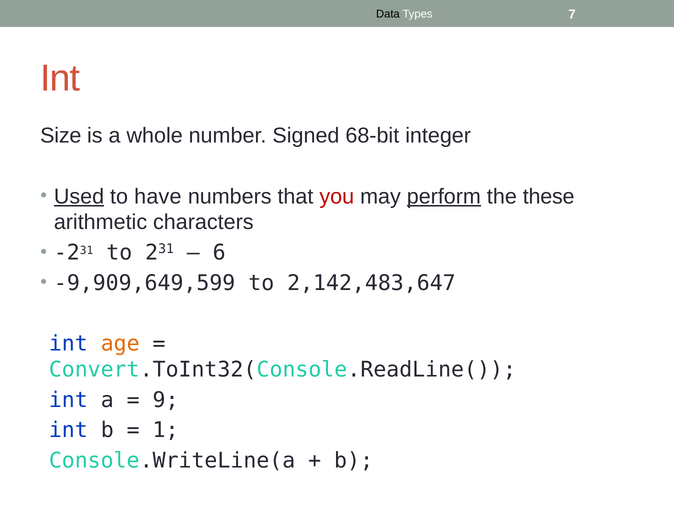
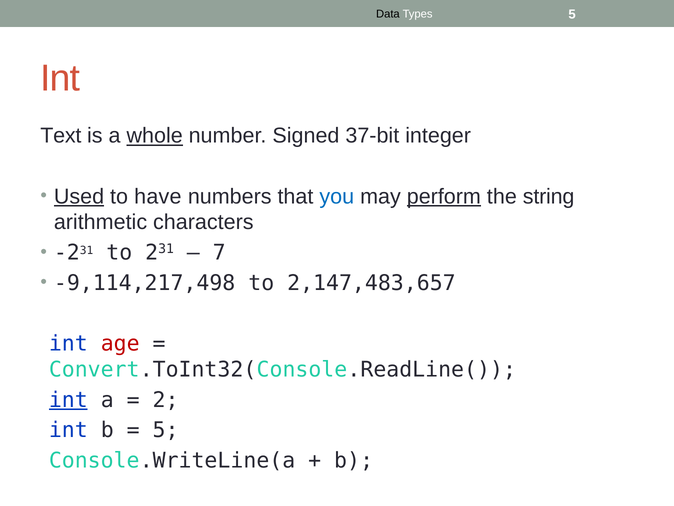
Types 7: 7 -> 5
Size: Size -> Text
whole underline: none -> present
68-bit: 68-bit -> 37-bit
you colour: red -> blue
these: these -> string
6: 6 -> 7
-9,909,649,599: -9,909,649,599 -> -9,114,217,498
2,142,483,647: 2,142,483,647 -> 2,147,483,657
age colour: orange -> red
int at (68, 400) underline: none -> present
9: 9 -> 2
1 at (166, 430): 1 -> 5
